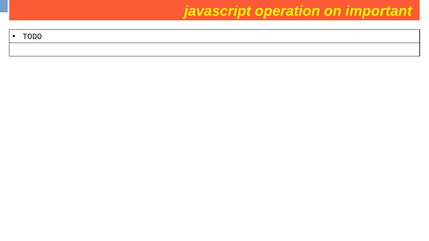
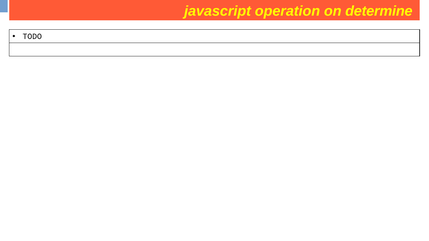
important: important -> determine
